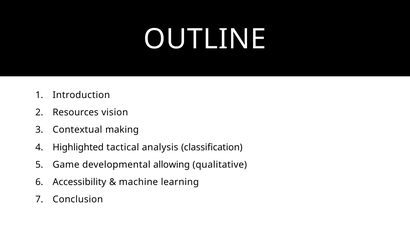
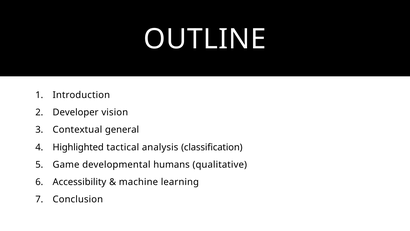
Resources: Resources -> Developer
making: making -> general
allowing: allowing -> humans
